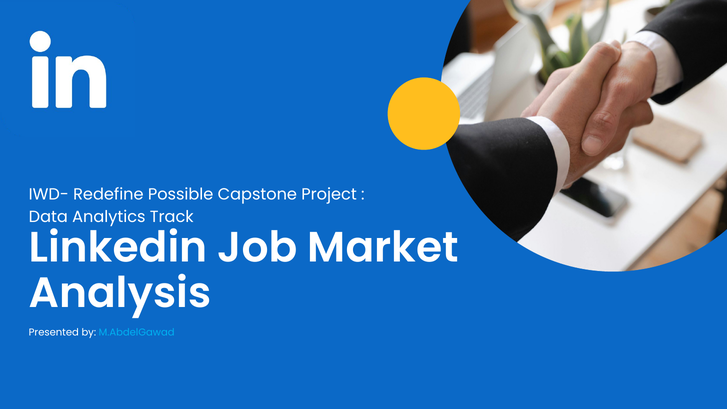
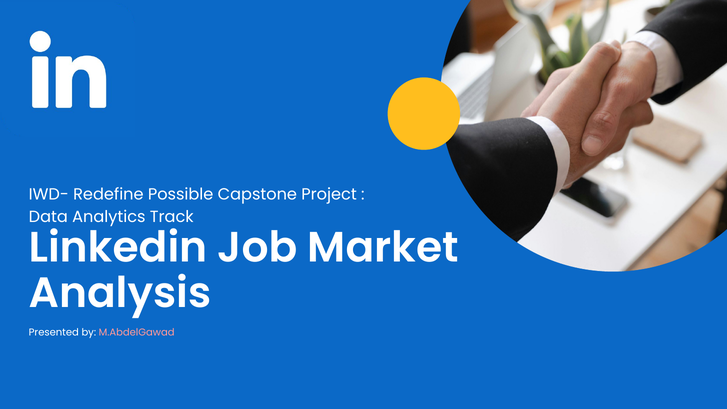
M.AbdelGawad colour: light blue -> pink
